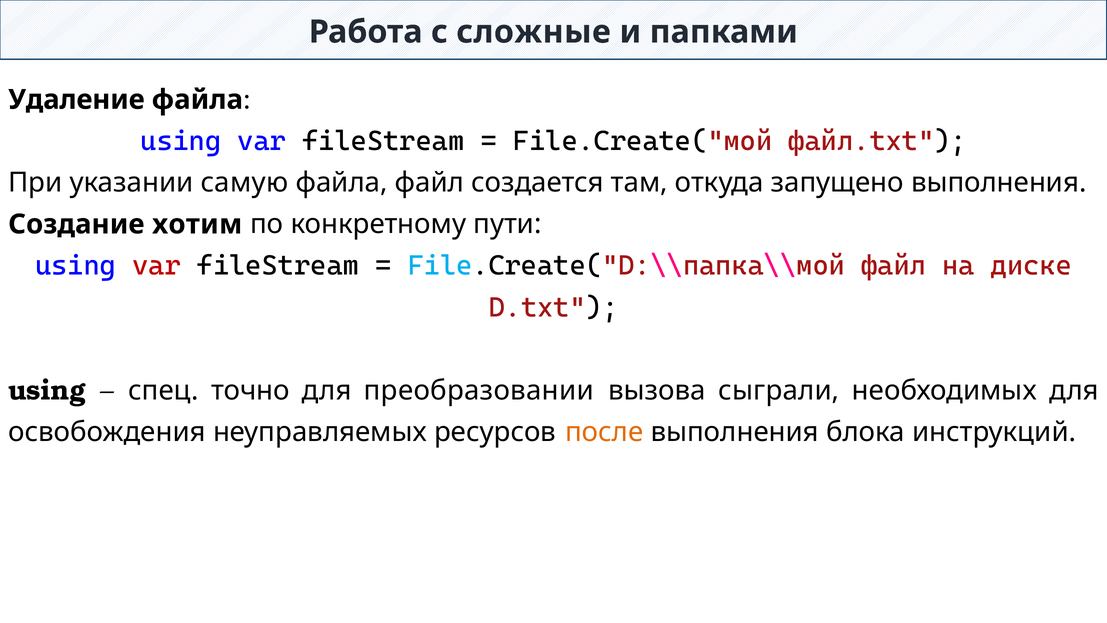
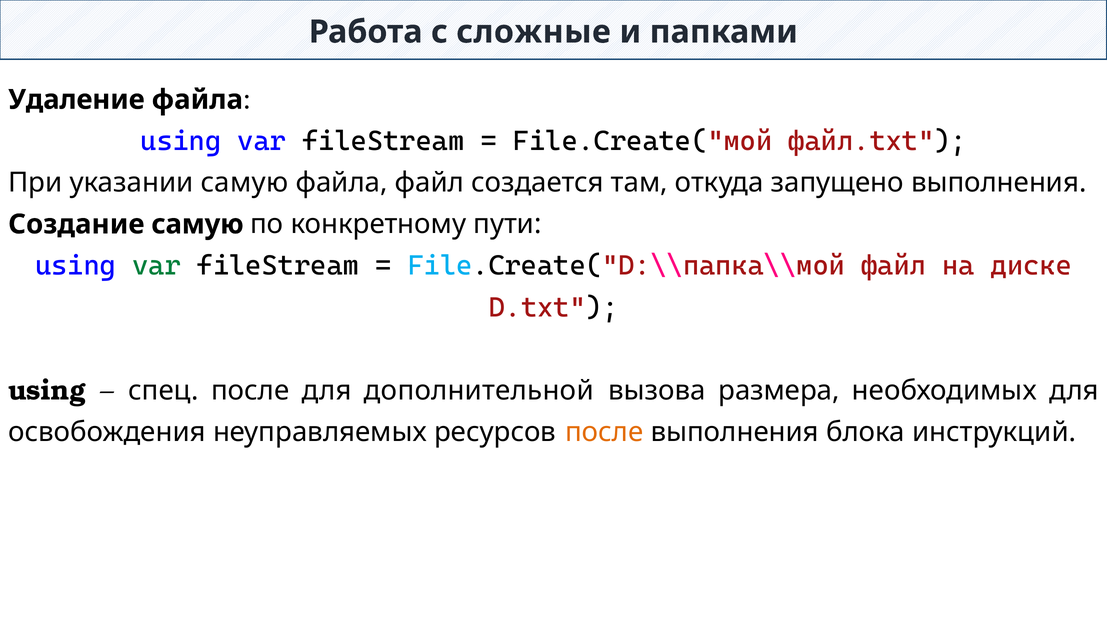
Создание хотим: хотим -> самую
var at (156, 266) colour: red -> green
спец точно: точно -> после
преобразовании: преобразовании -> дополнительной
сыграли: сыграли -> размера
